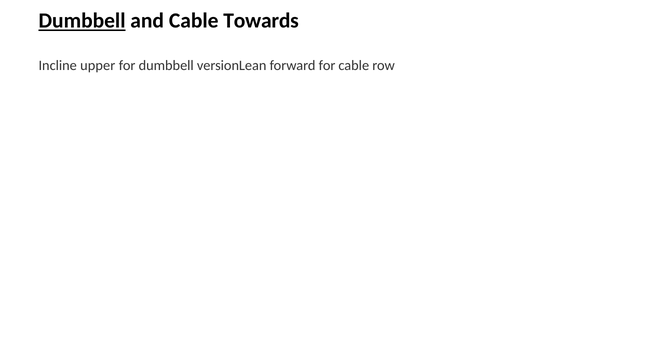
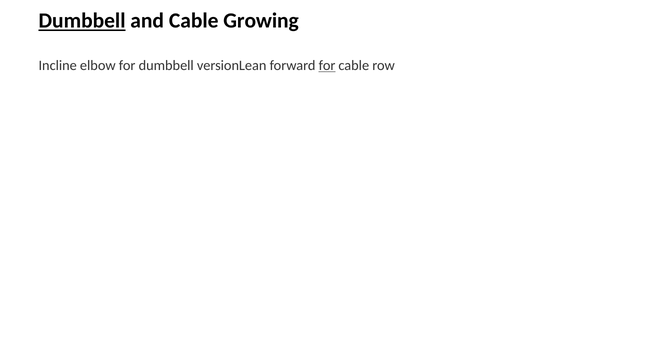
Towards: Towards -> Growing
upper: upper -> elbow
for at (327, 65) underline: none -> present
